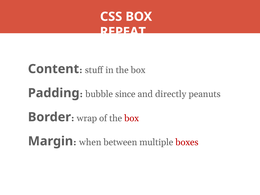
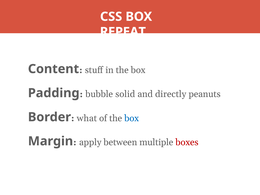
since: since -> solid
wrap: wrap -> what
box at (132, 118) colour: red -> blue
when: when -> apply
